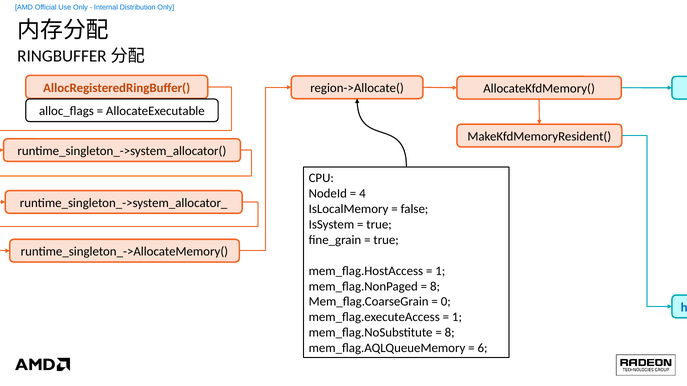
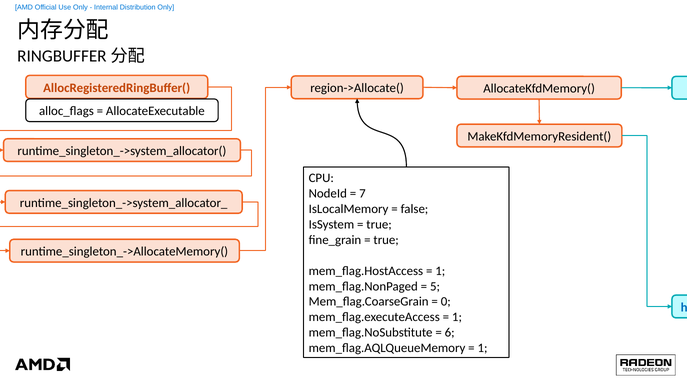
4 at (362, 194): 4 -> 7
8 at (435, 287): 8 -> 5
8 at (450, 333): 8 -> 6
6 at (483, 349): 6 -> 1
